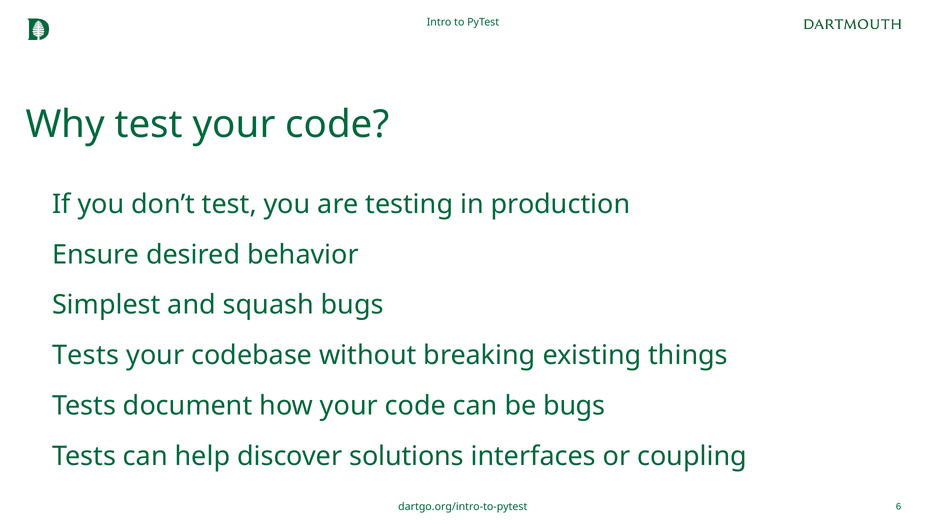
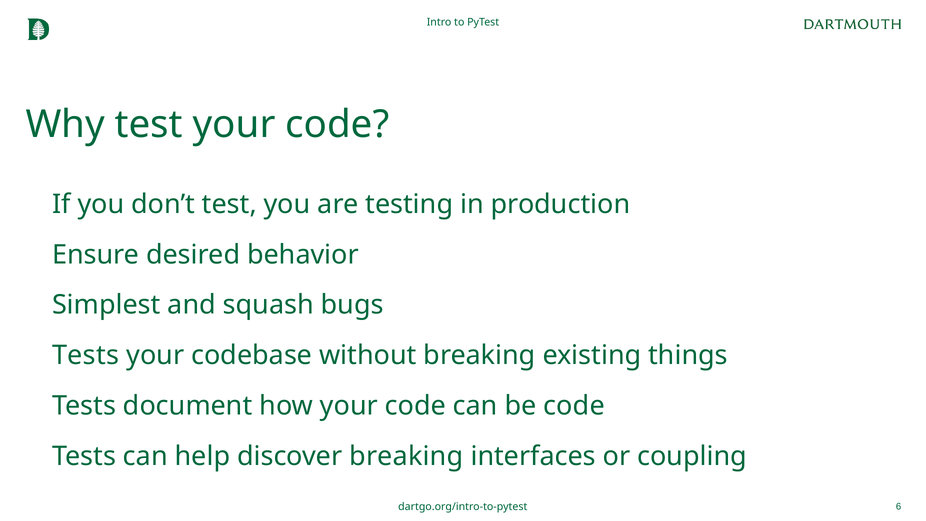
be bugs: bugs -> code
discover solutions: solutions -> breaking
